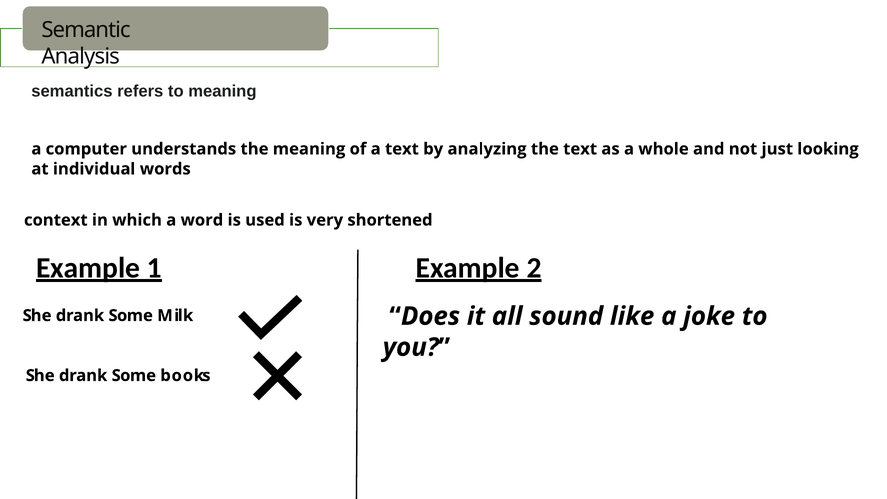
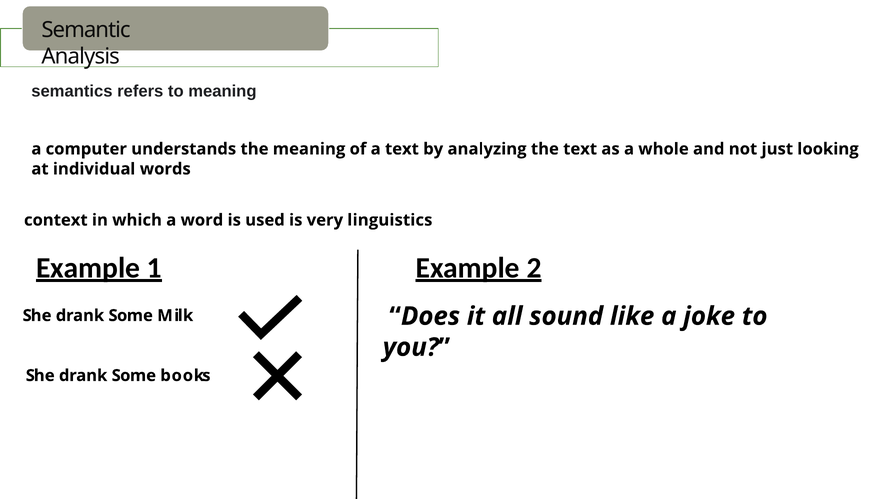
shortened: shortened -> linguistics
